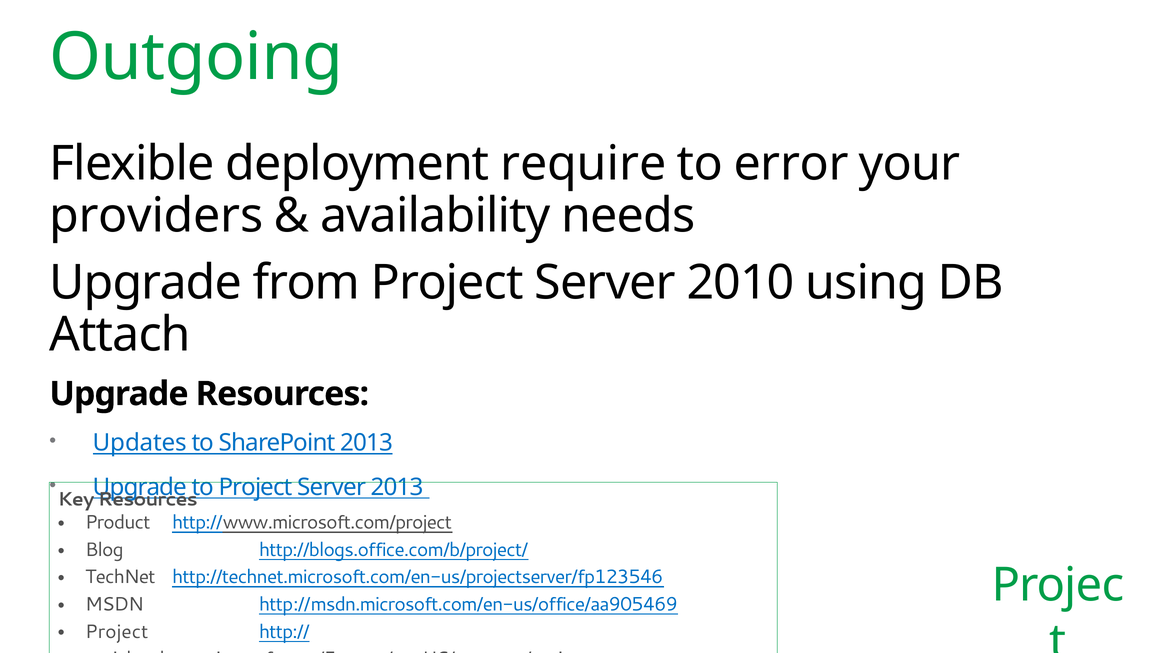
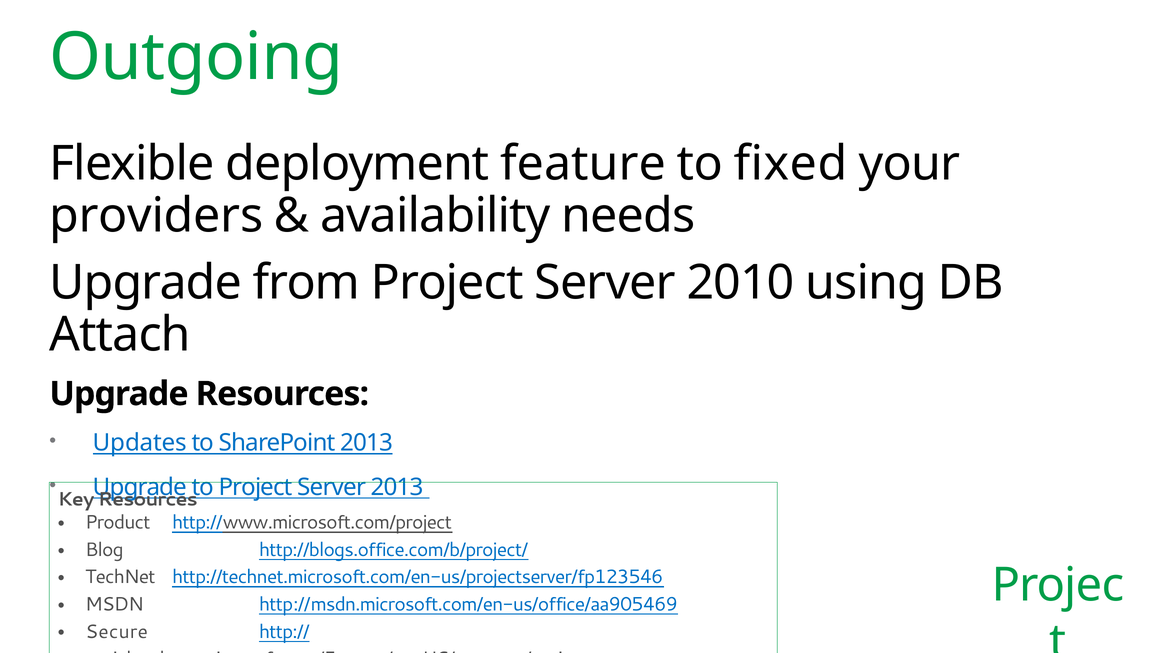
require: require -> feature
error: error -> fixed
Project at (117, 632): Project -> Secure
